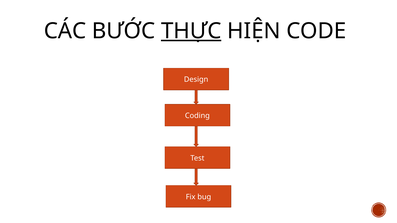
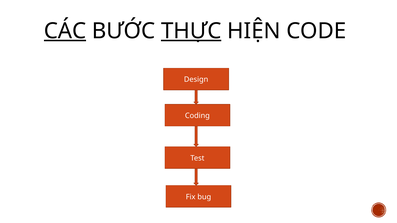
CÁC underline: none -> present
